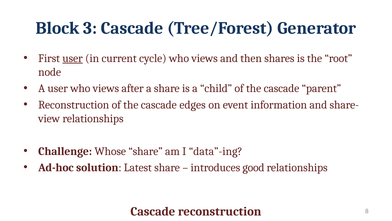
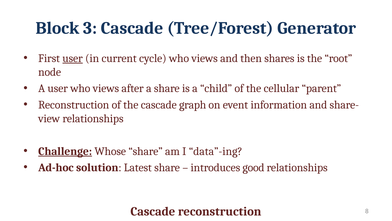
child of the cascade: cascade -> cellular
edges: edges -> graph
Challenge underline: none -> present
